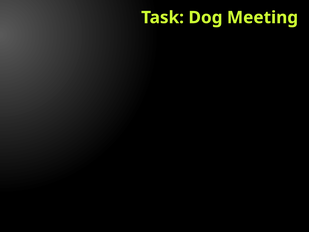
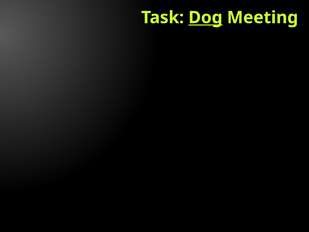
Dog at (205, 18) underline: none -> present
